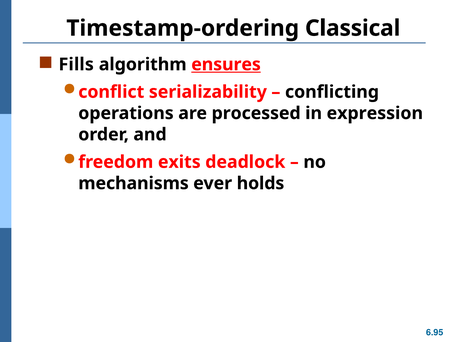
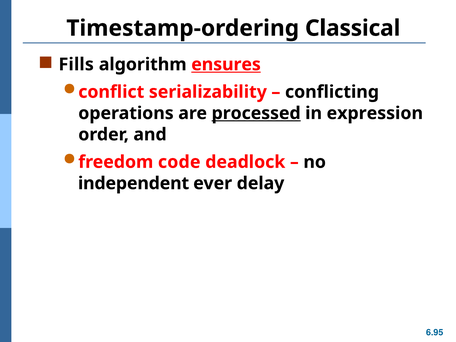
processed underline: none -> present
exits: exits -> code
mechanisms: mechanisms -> independent
holds: holds -> delay
